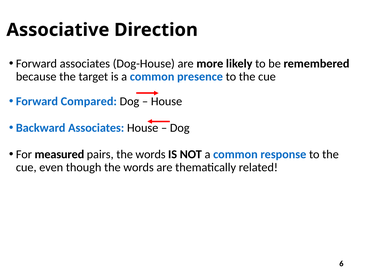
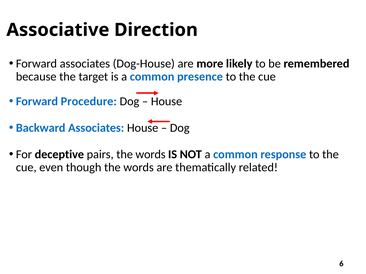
Compared: Compared -> Procedure
measured: measured -> deceptive
